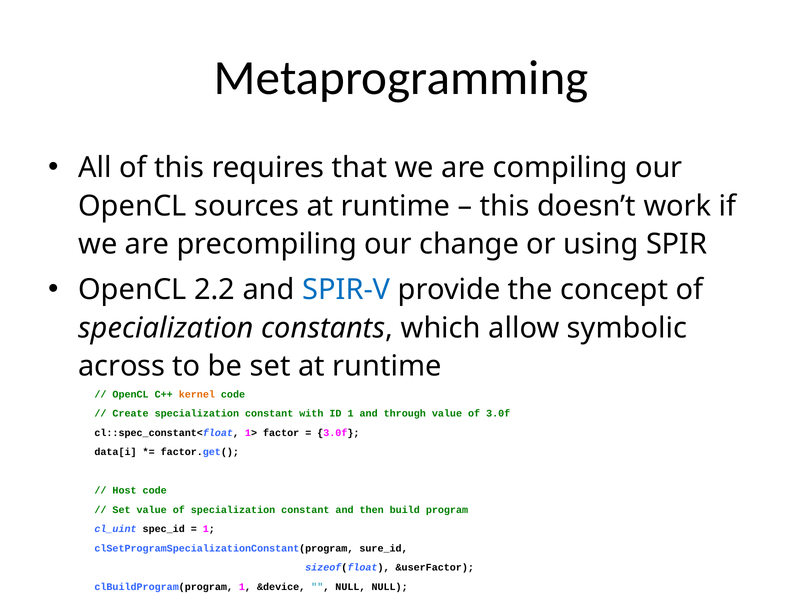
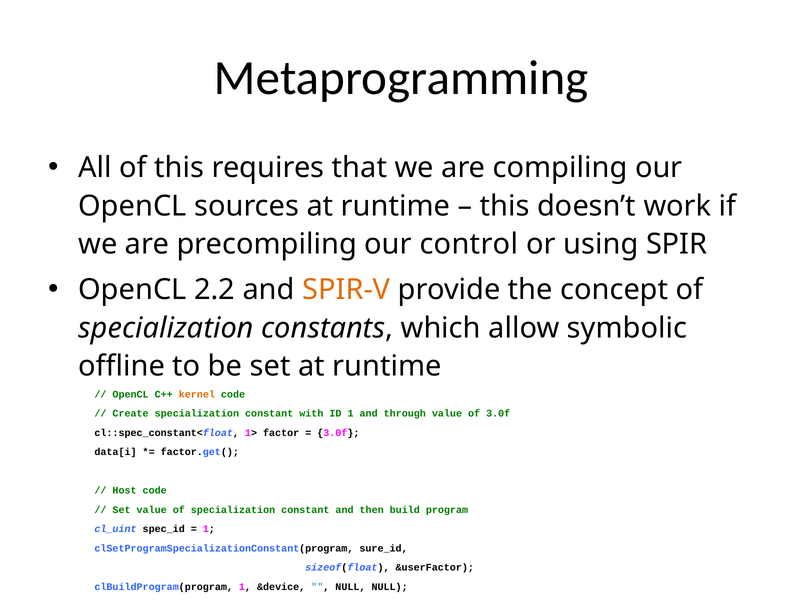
change: change -> control
SPIR-V colour: blue -> orange
across: across -> offline
